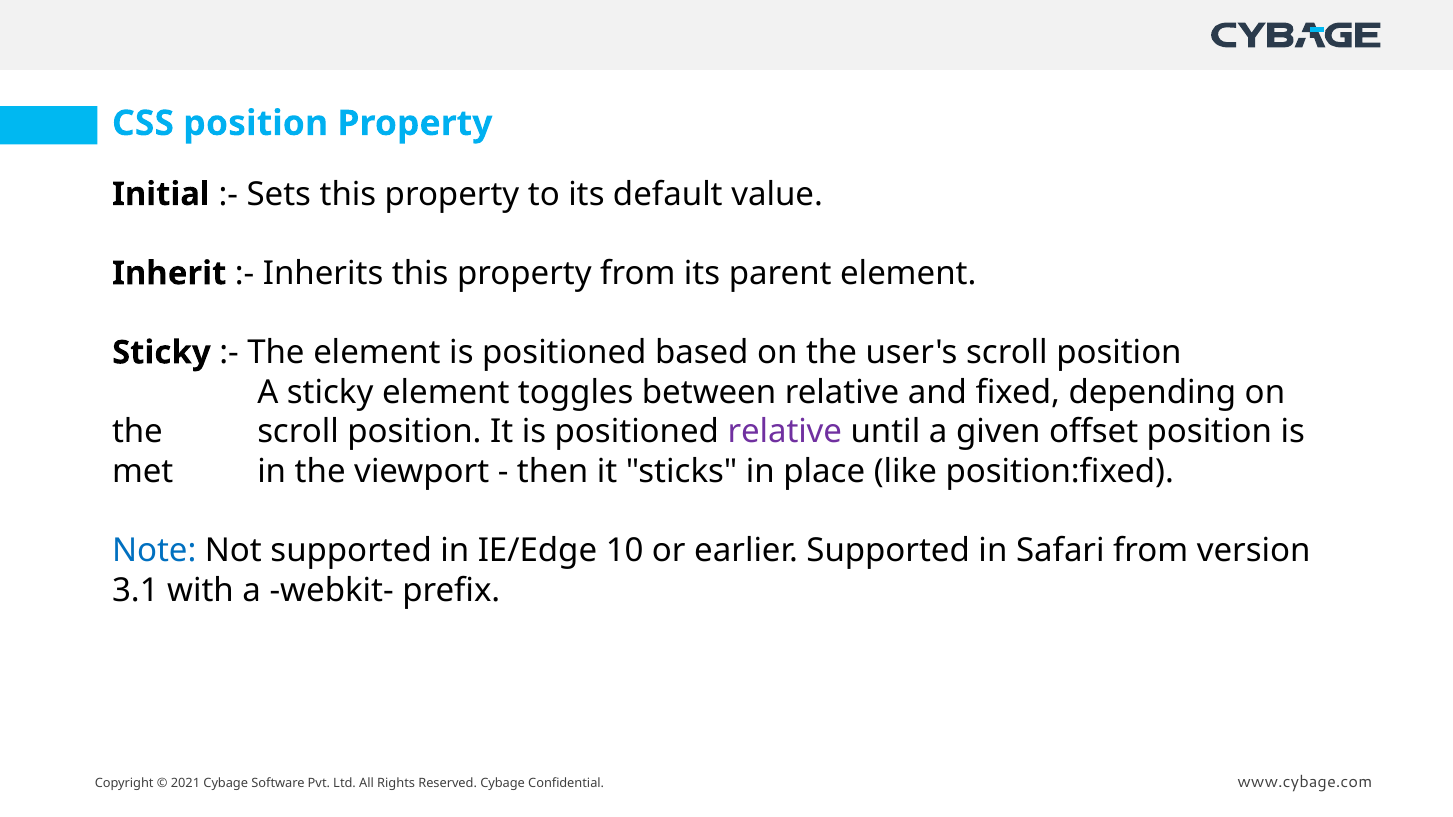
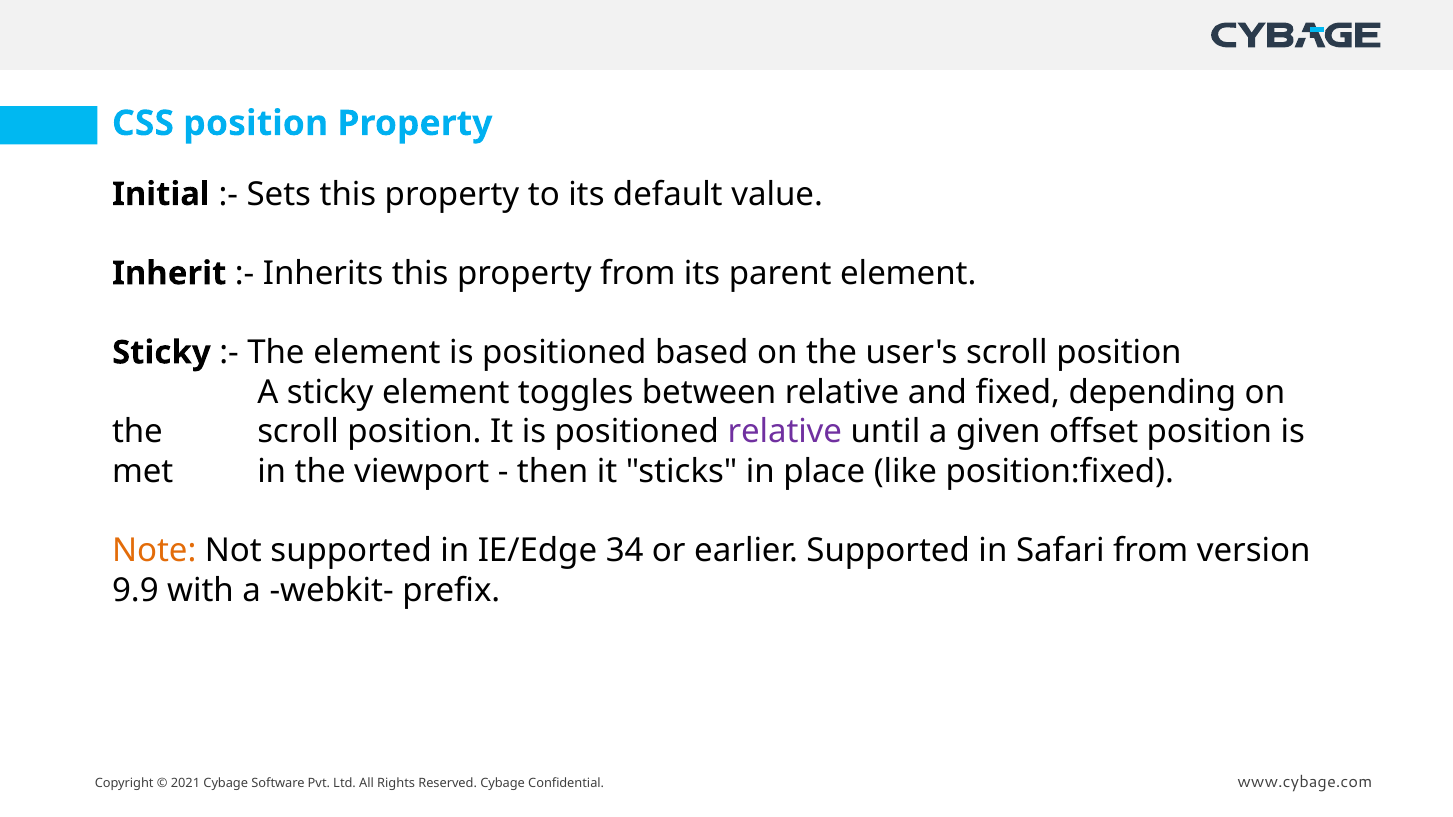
Note colour: blue -> orange
10: 10 -> 34
3.1: 3.1 -> 9.9
